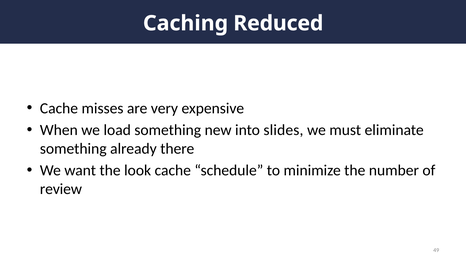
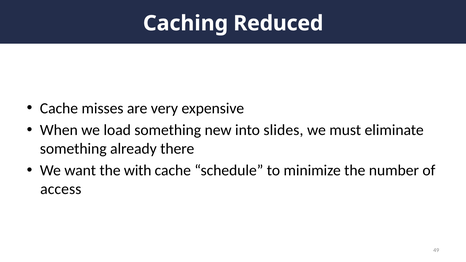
look: look -> with
review: review -> access
